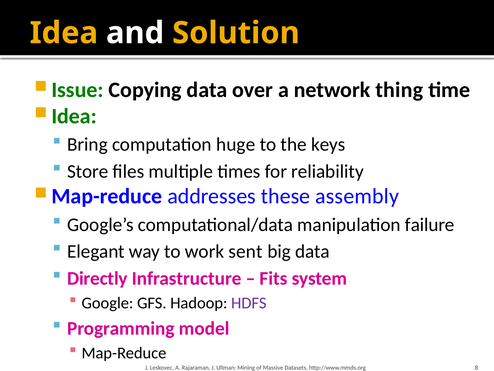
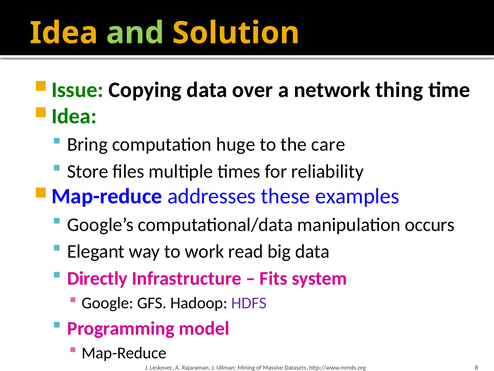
and colour: white -> light green
keys: keys -> care
assembly: assembly -> examples
failure: failure -> occurs
sent: sent -> read
